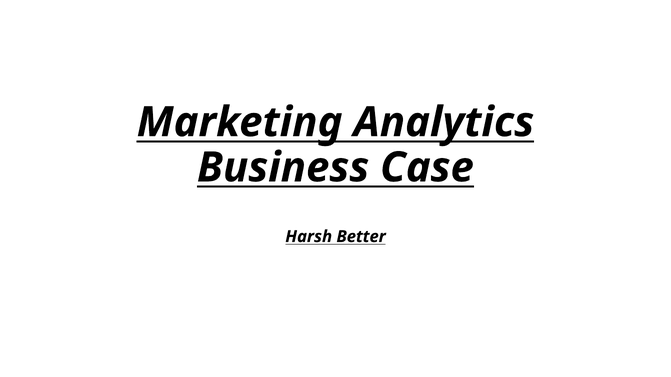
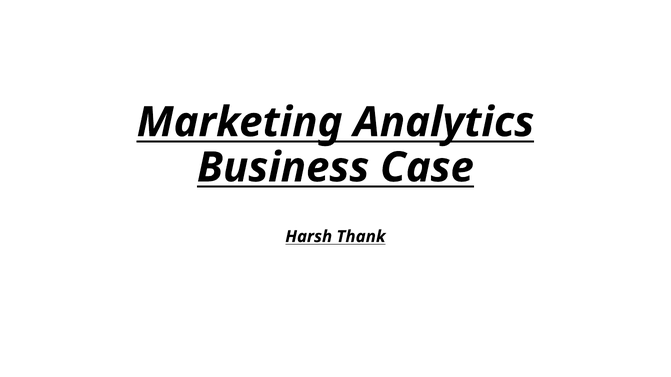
Better: Better -> Thank
